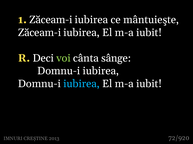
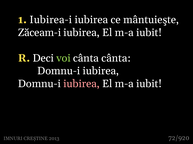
1 Zăceam-i: Zăceam-i -> Iubirea-i
cânta sânge: sânge -> cânta
iubirea at (81, 84) colour: light blue -> pink
